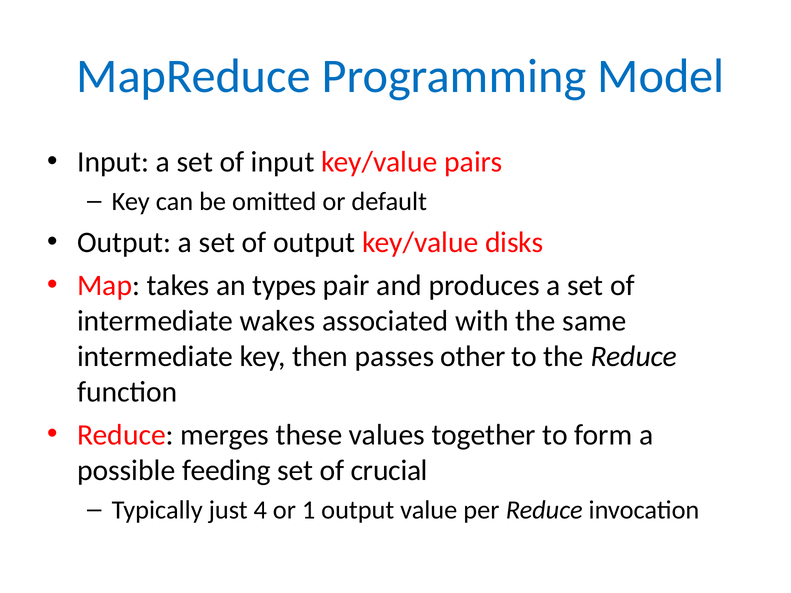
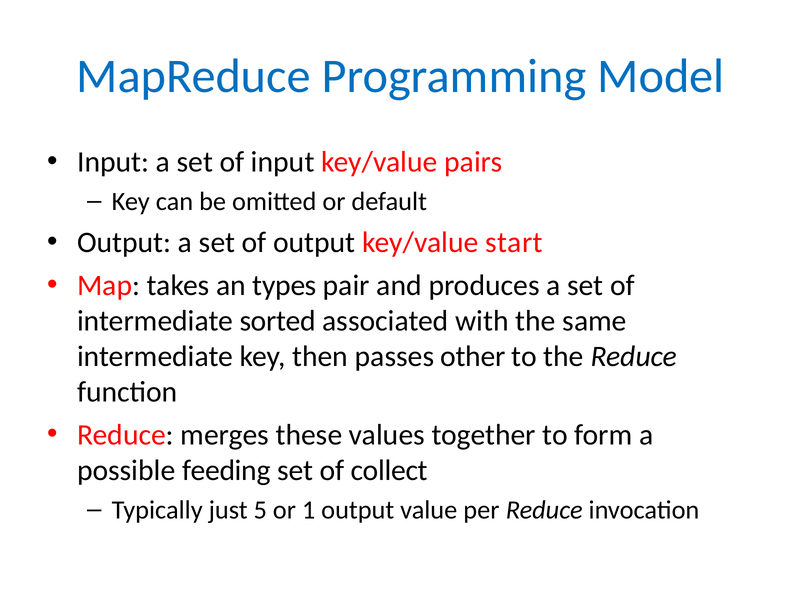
disks: disks -> start
wakes: wakes -> sorted
crucial: crucial -> collect
4: 4 -> 5
